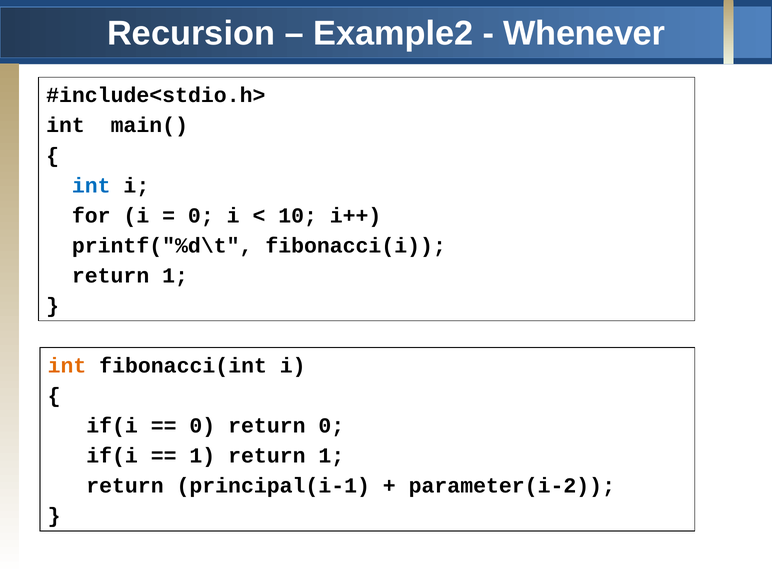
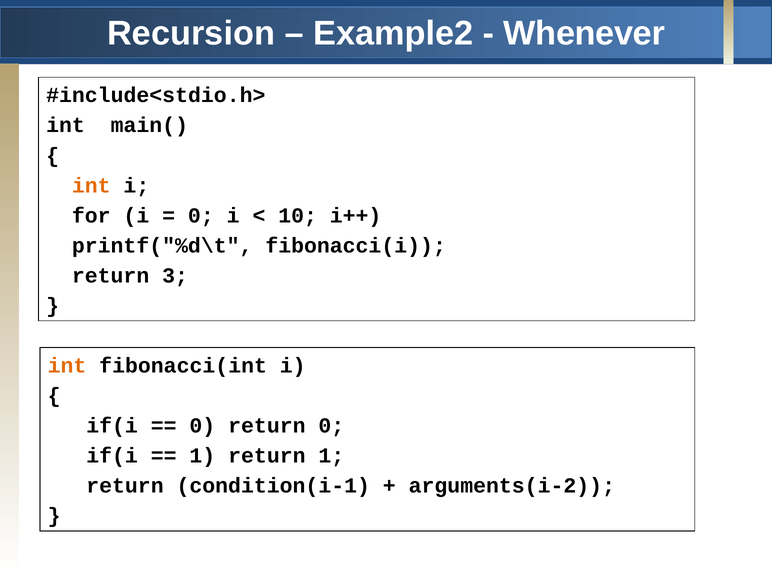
int at (91, 185) colour: blue -> orange
1 at (175, 276): 1 -> 3
principal(i-1: principal(i-1 -> condition(i-1
parameter(i-2: parameter(i-2 -> arguments(i-2
